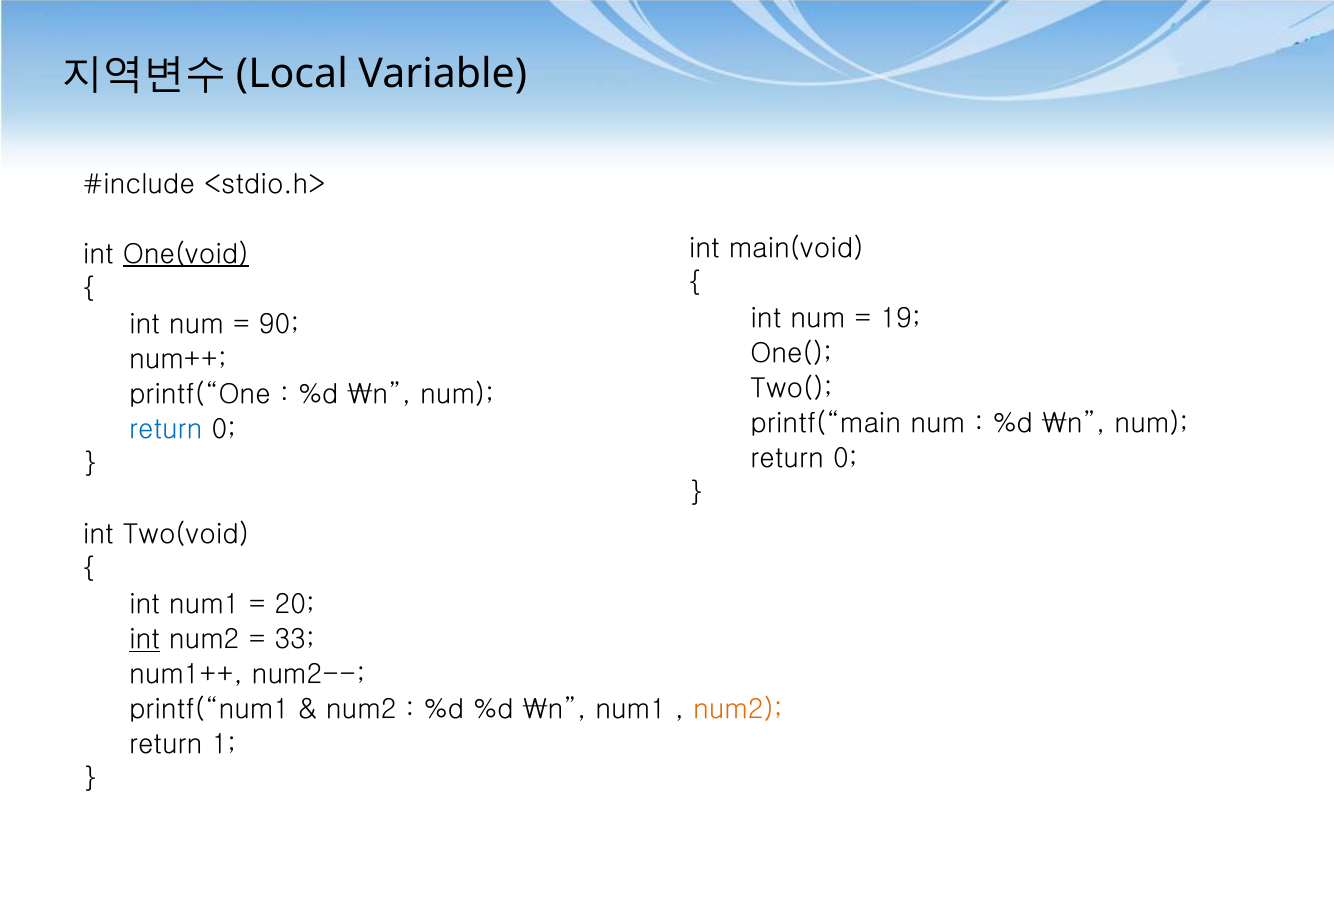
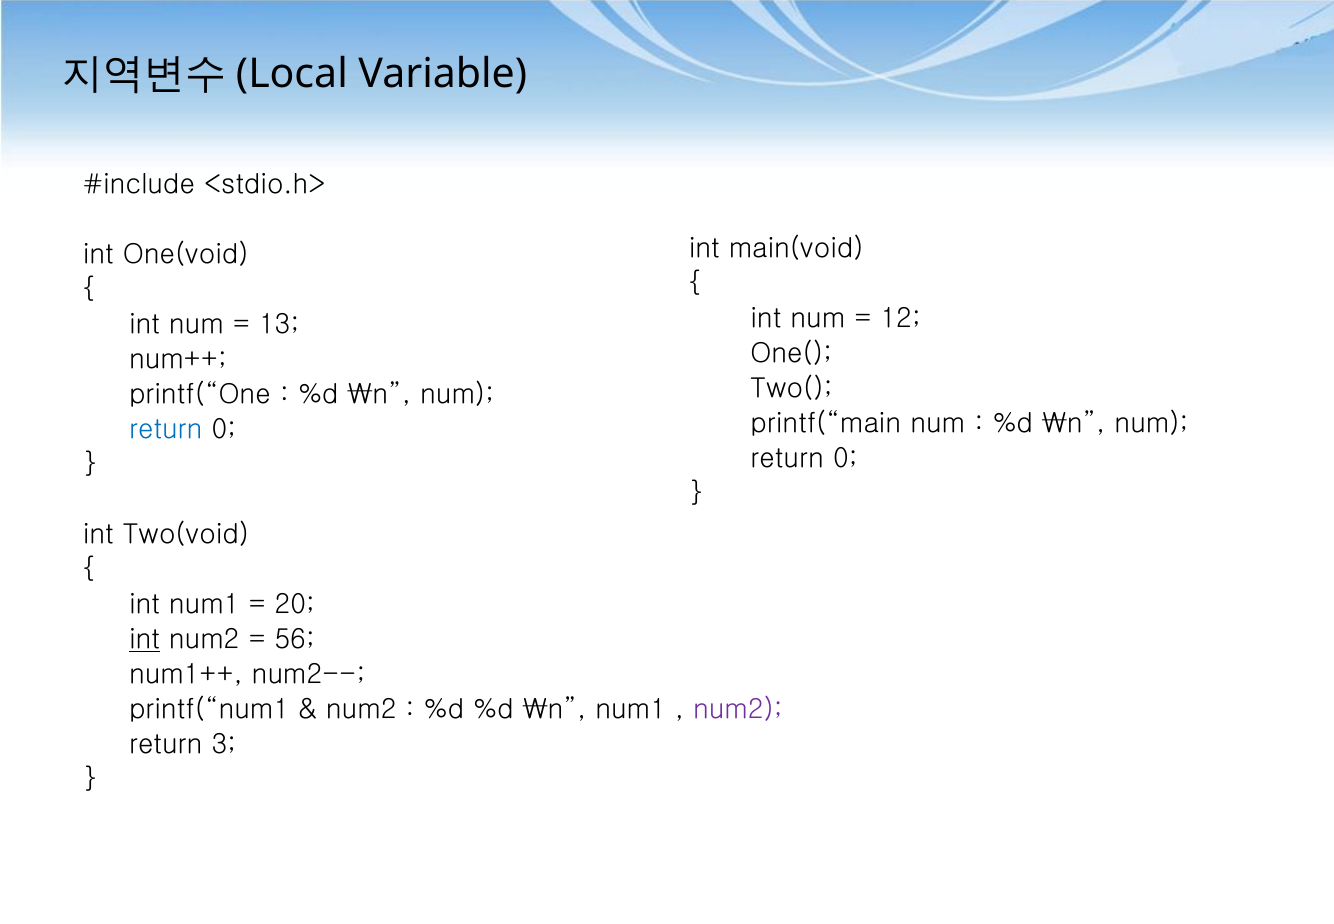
One(void underline: present -> none
19: 19 -> 12
90: 90 -> 13
33: 33 -> 56
num2 at (738, 709) colour: orange -> purple
1: 1 -> 3
